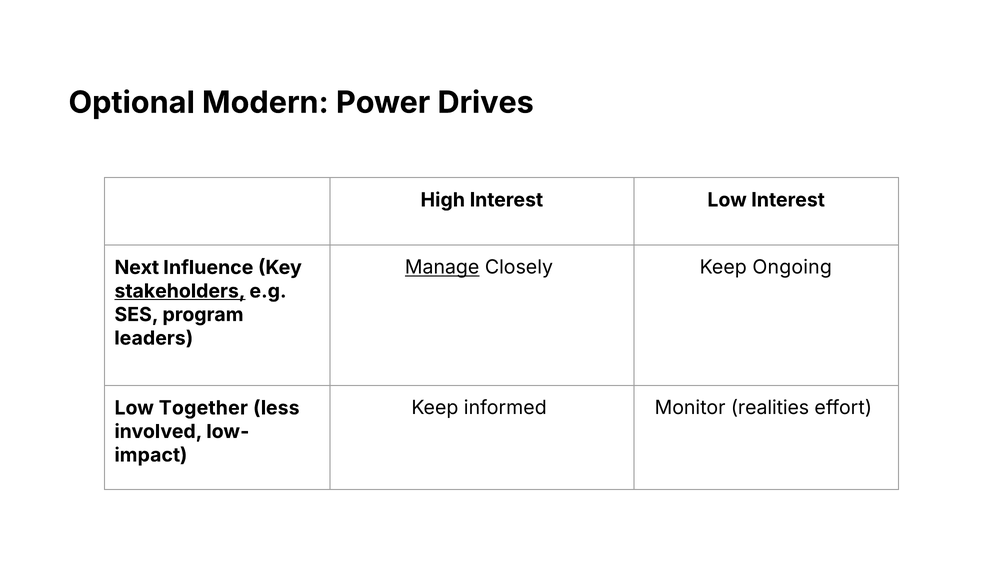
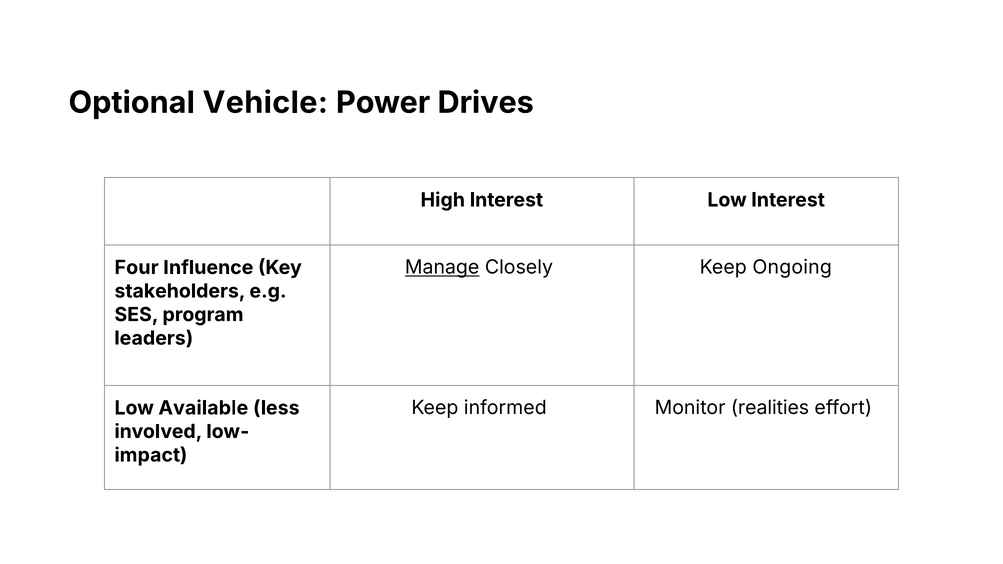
Modern: Modern -> Vehicle
Next: Next -> Four
stakeholders underline: present -> none
Together: Together -> Available
